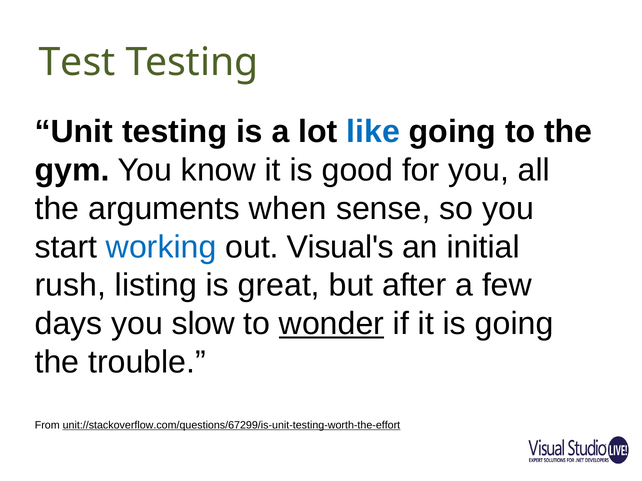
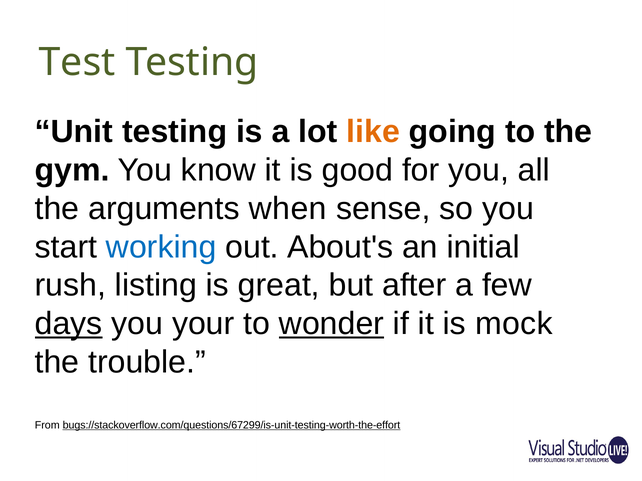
like colour: blue -> orange
Visual's: Visual's -> About's
days underline: none -> present
slow: slow -> your
is going: going -> mock
unit://stackoverflow.com/questions/67299/is-unit-testing-worth-the-effort: unit://stackoverflow.com/questions/67299/is-unit-testing-worth-the-effort -> bugs://stackoverflow.com/questions/67299/is-unit-testing-worth-the-effort
